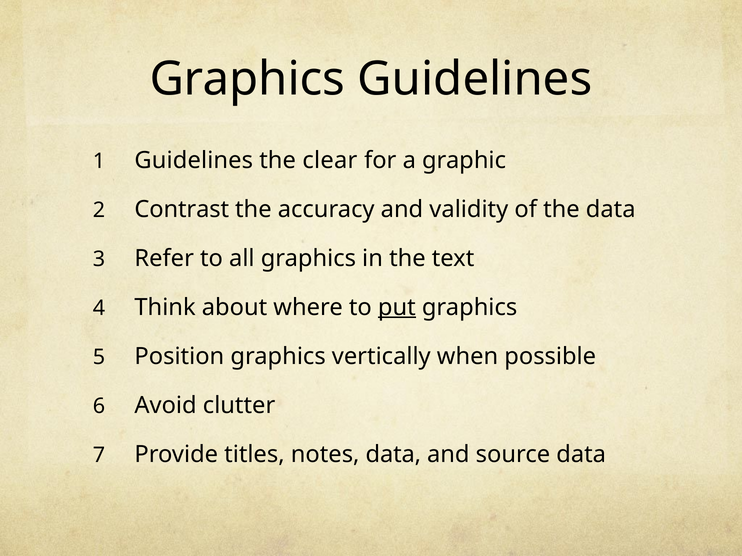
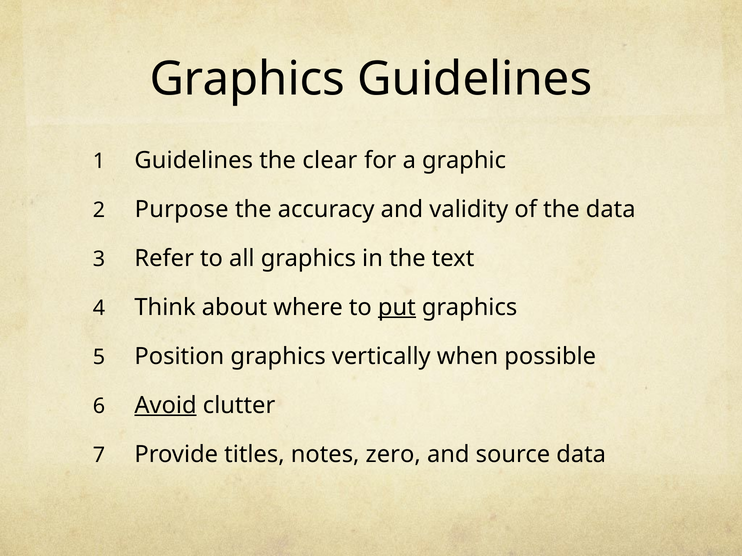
Contrast: Contrast -> Purpose
Avoid underline: none -> present
notes data: data -> zero
